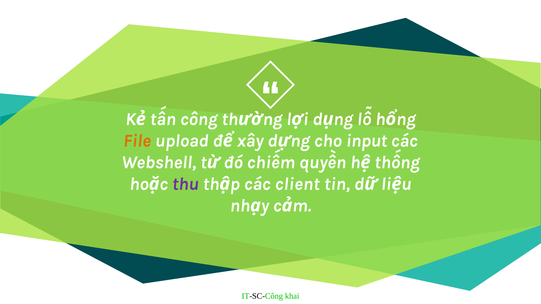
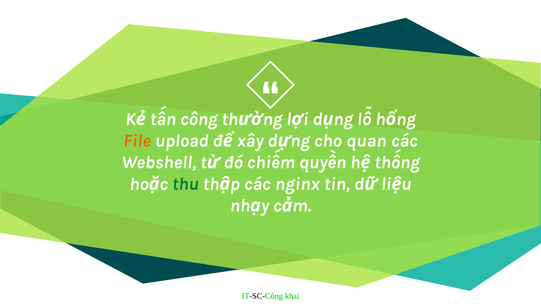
input: input -> quan
thu colour: purple -> green
client: client -> nginx
